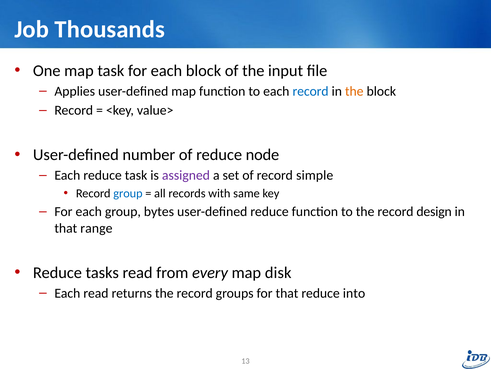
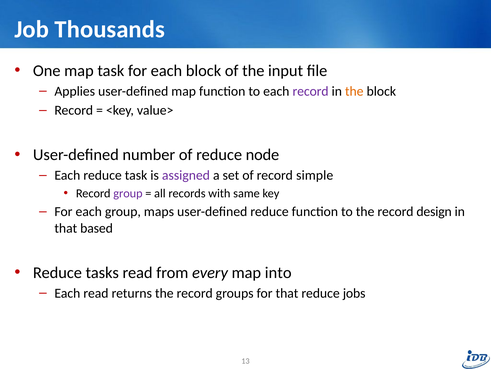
record at (311, 91) colour: blue -> purple
group at (128, 193) colour: blue -> purple
bytes: bytes -> maps
range: range -> based
disk: disk -> into
into: into -> jobs
